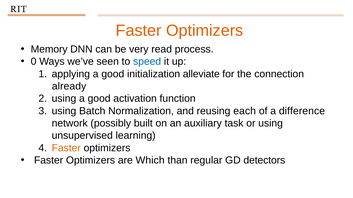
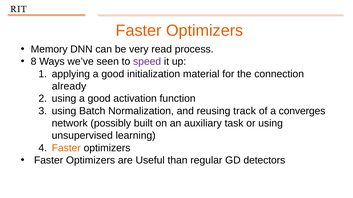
0: 0 -> 8
speed colour: blue -> purple
alleviate: alleviate -> material
each: each -> track
difference: difference -> converges
Which: Which -> Useful
